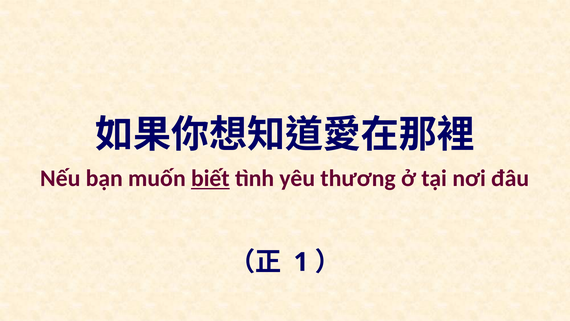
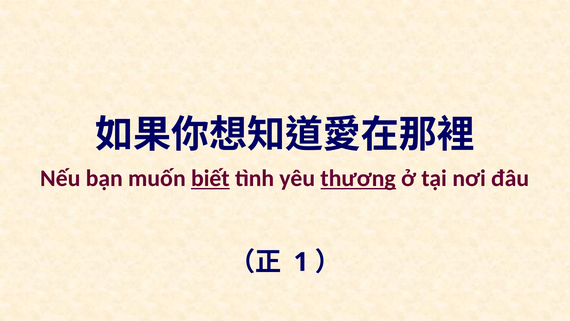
thương underline: none -> present
